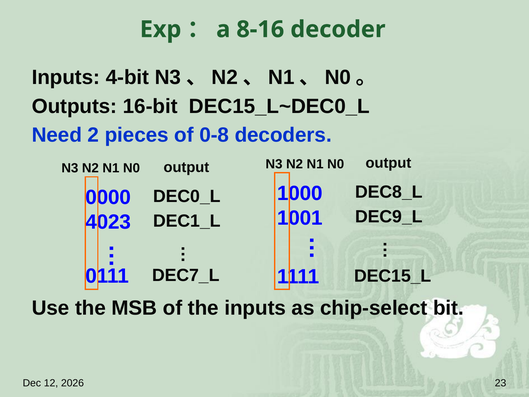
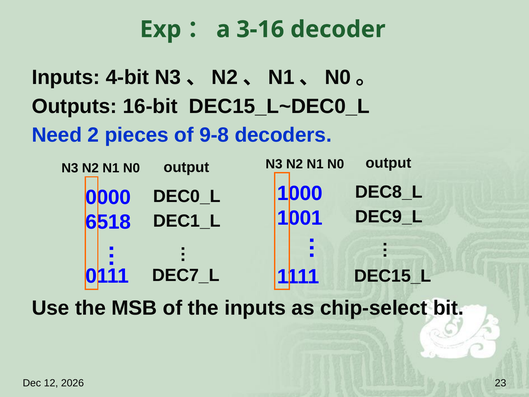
8-16: 8-16 -> 3-16
0-8: 0-8 -> 9-8
4023: 4023 -> 6518
